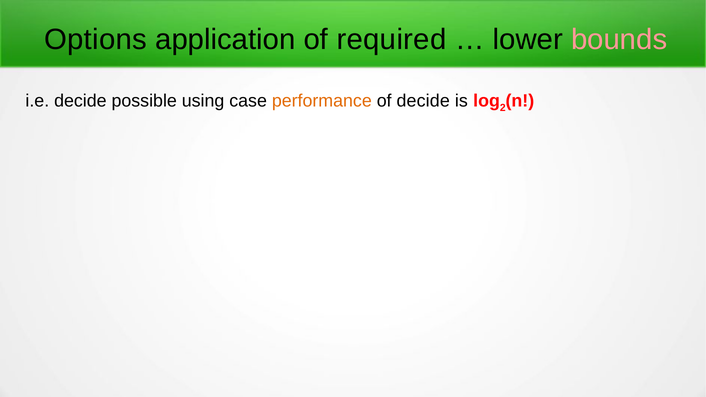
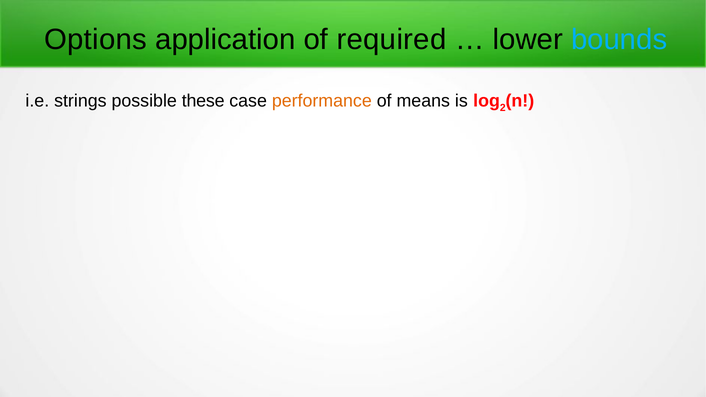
bounds colour: pink -> light blue
i.e decide: decide -> strings
using: using -> these
of decide: decide -> means
